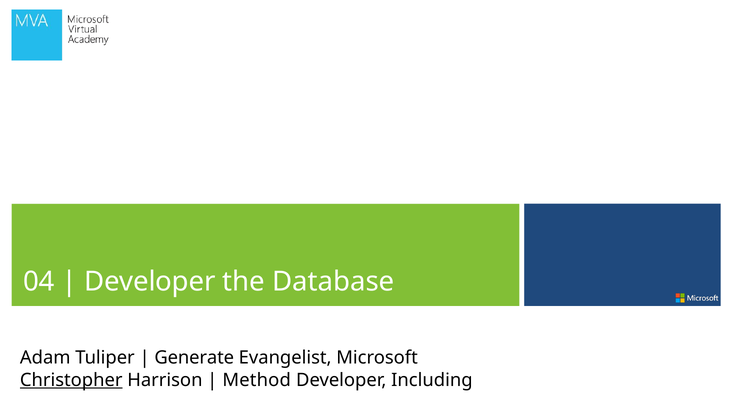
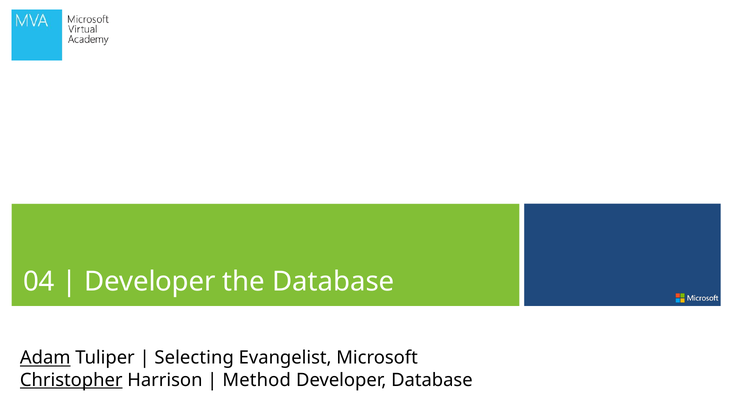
Adam underline: none -> present
Generate: Generate -> Selecting
Developer Including: Including -> Database
